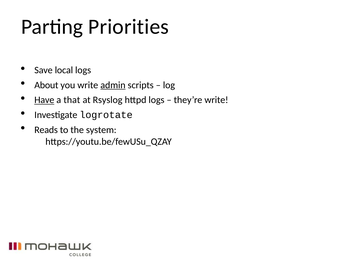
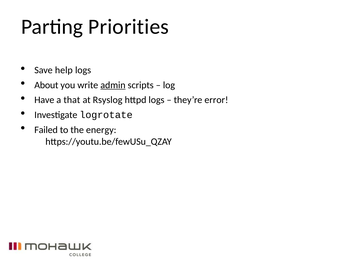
local: local -> help
Have underline: present -> none
they’re write: write -> error
Reads: Reads -> Failed
system: system -> energy
